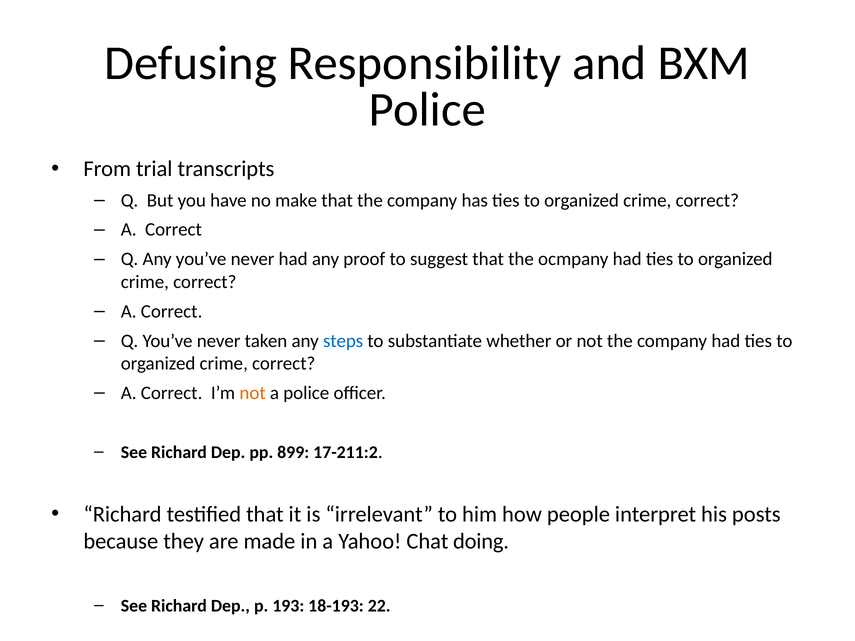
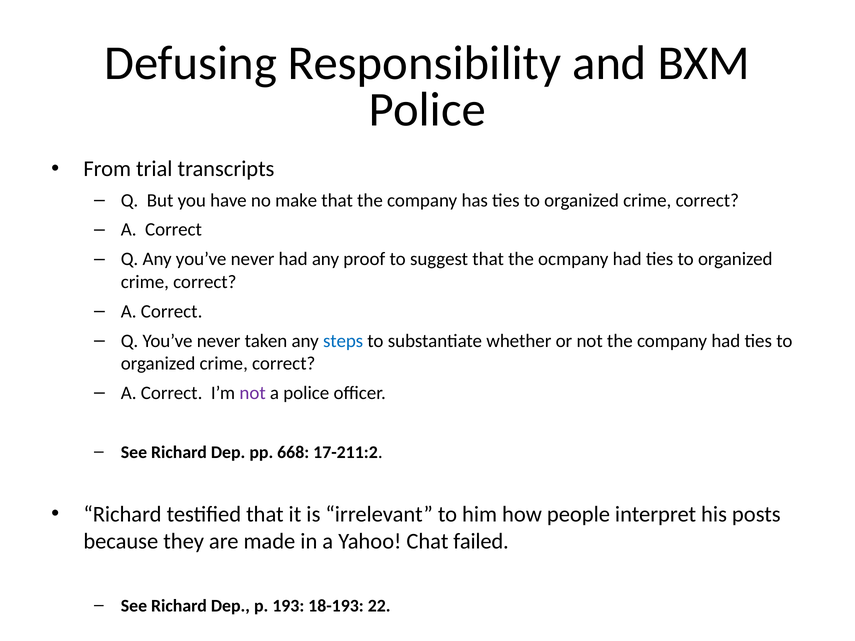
not at (253, 393) colour: orange -> purple
899: 899 -> 668
doing: doing -> failed
